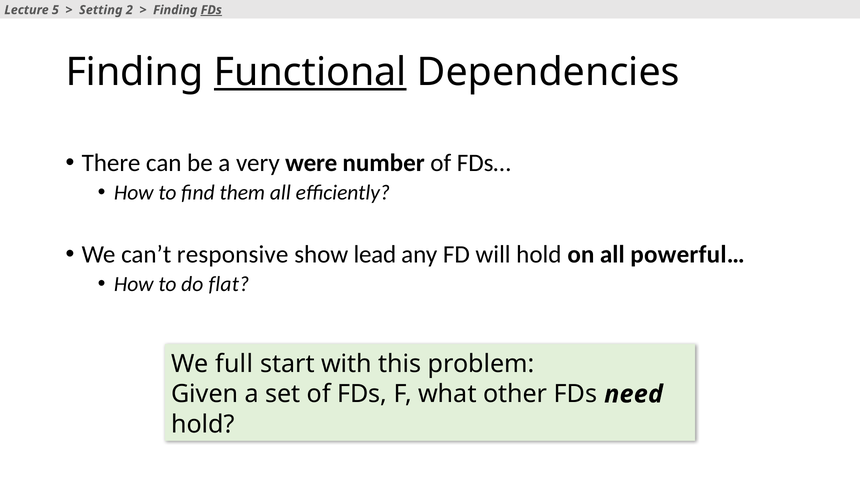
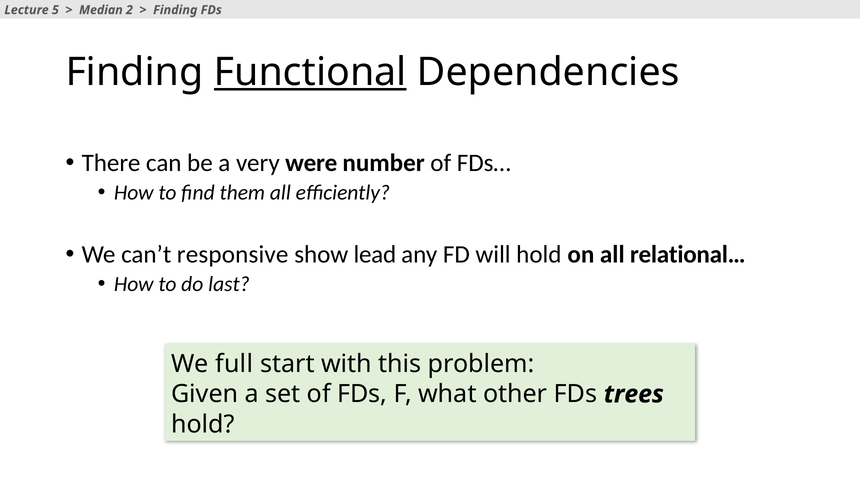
Setting: Setting -> Median
FDs at (211, 10) underline: present -> none
powerful…: powerful… -> relational…
flat: flat -> last
need: need -> trees
